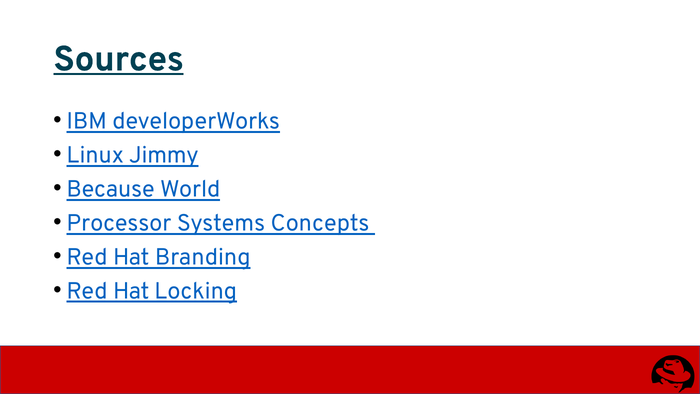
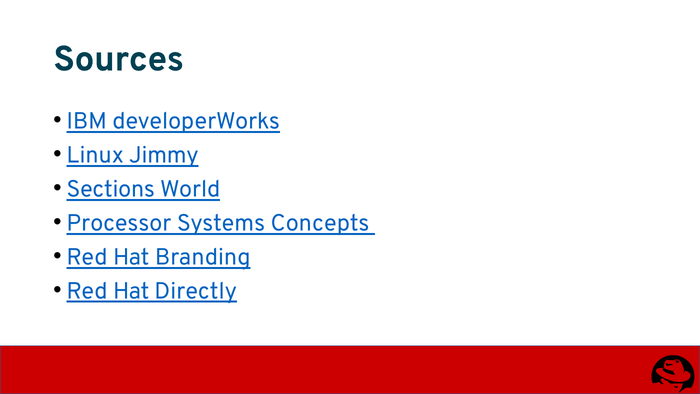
Sources underline: present -> none
Because: Because -> Sections
Locking: Locking -> Directly
